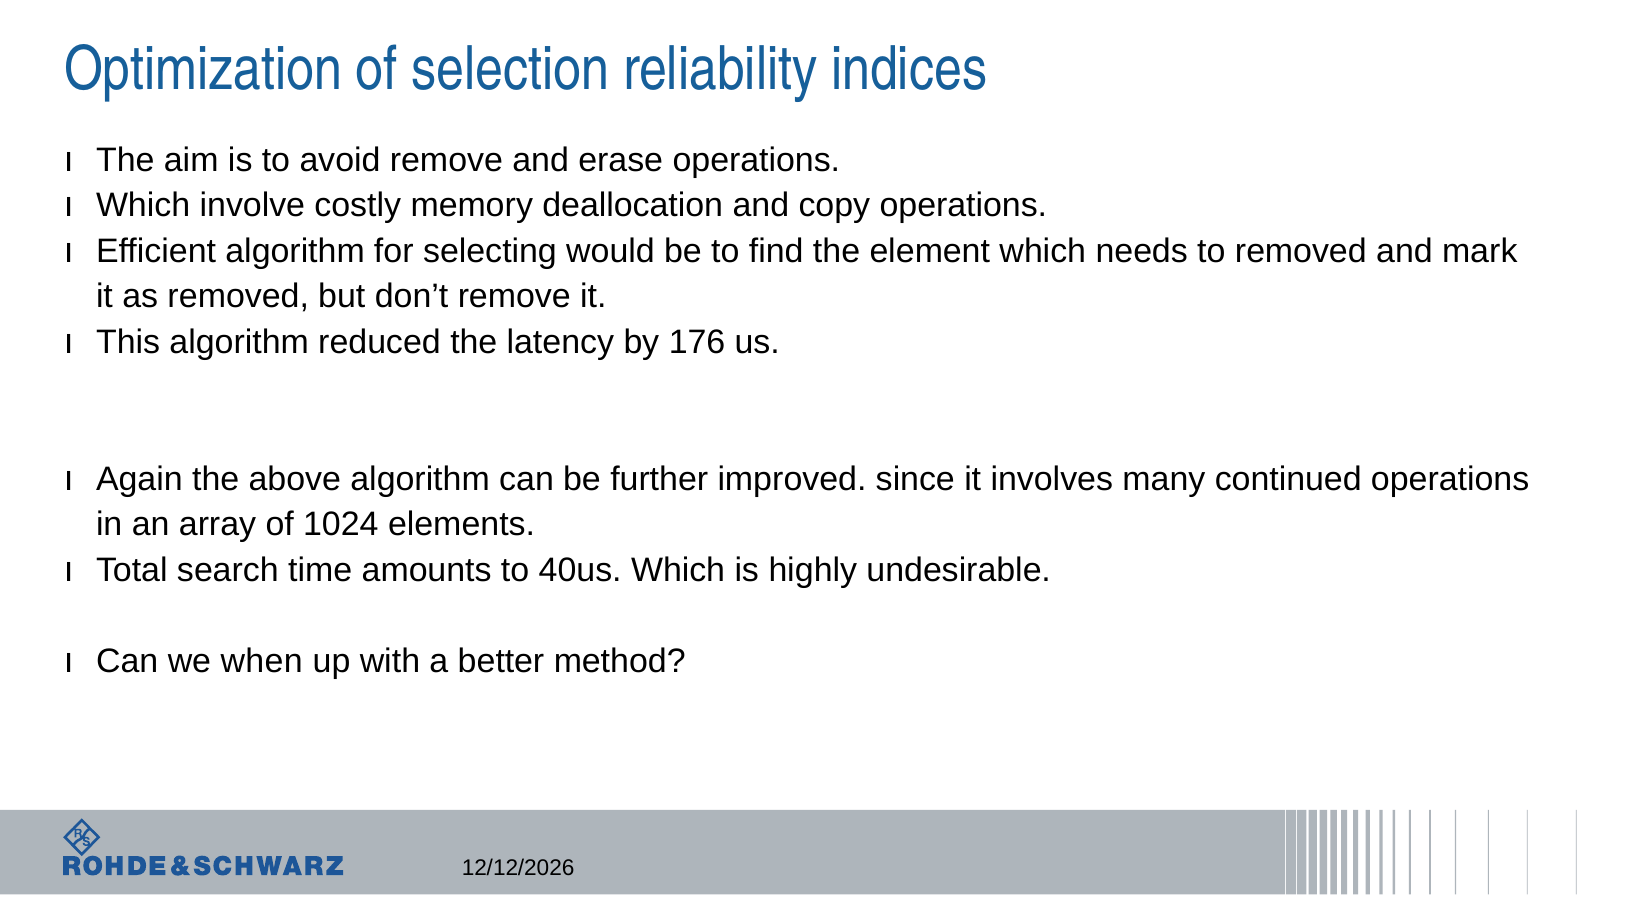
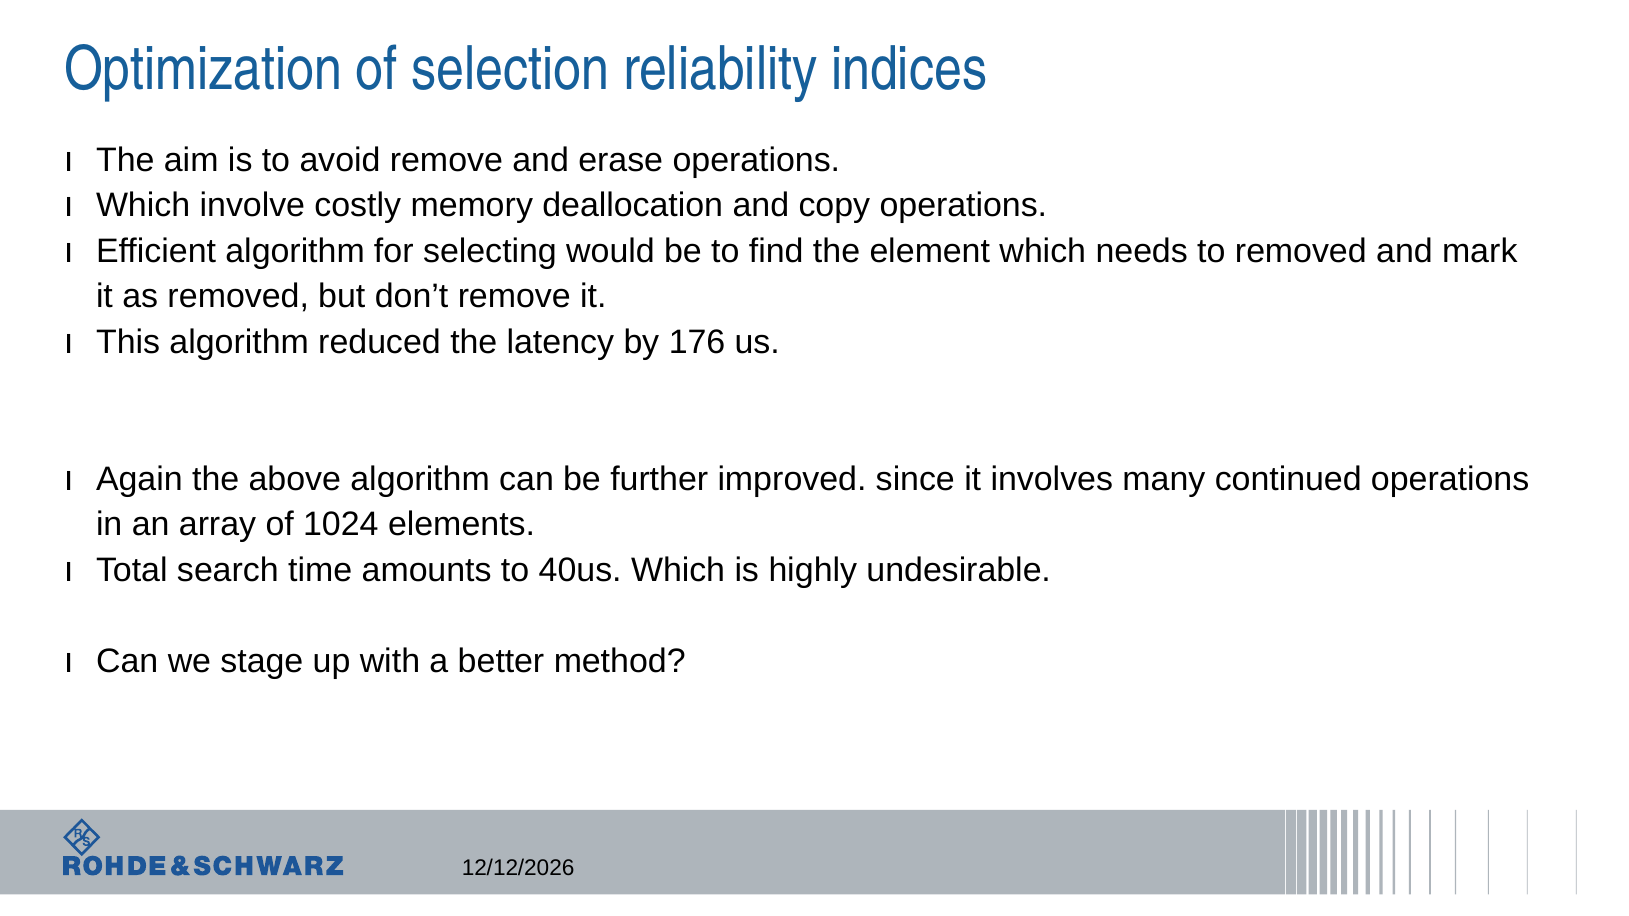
when: when -> stage
